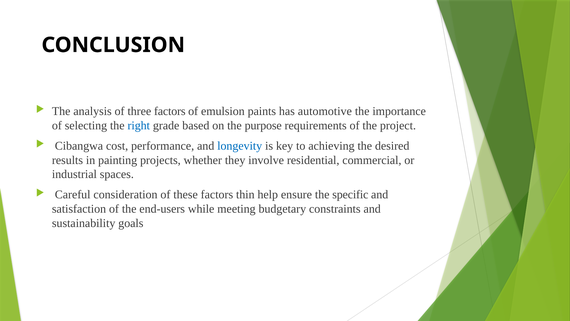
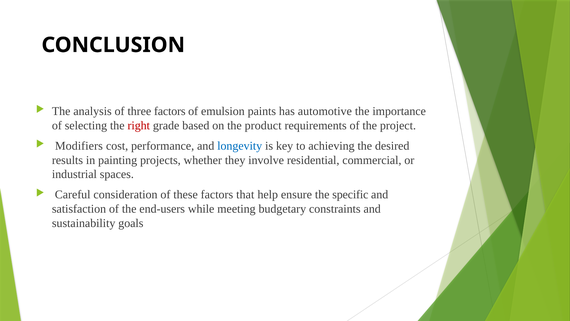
right colour: blue -> red
purpose: purpose -> product
Cibangwa: Cibangwa -> Modifiers
thin: thin -> that
